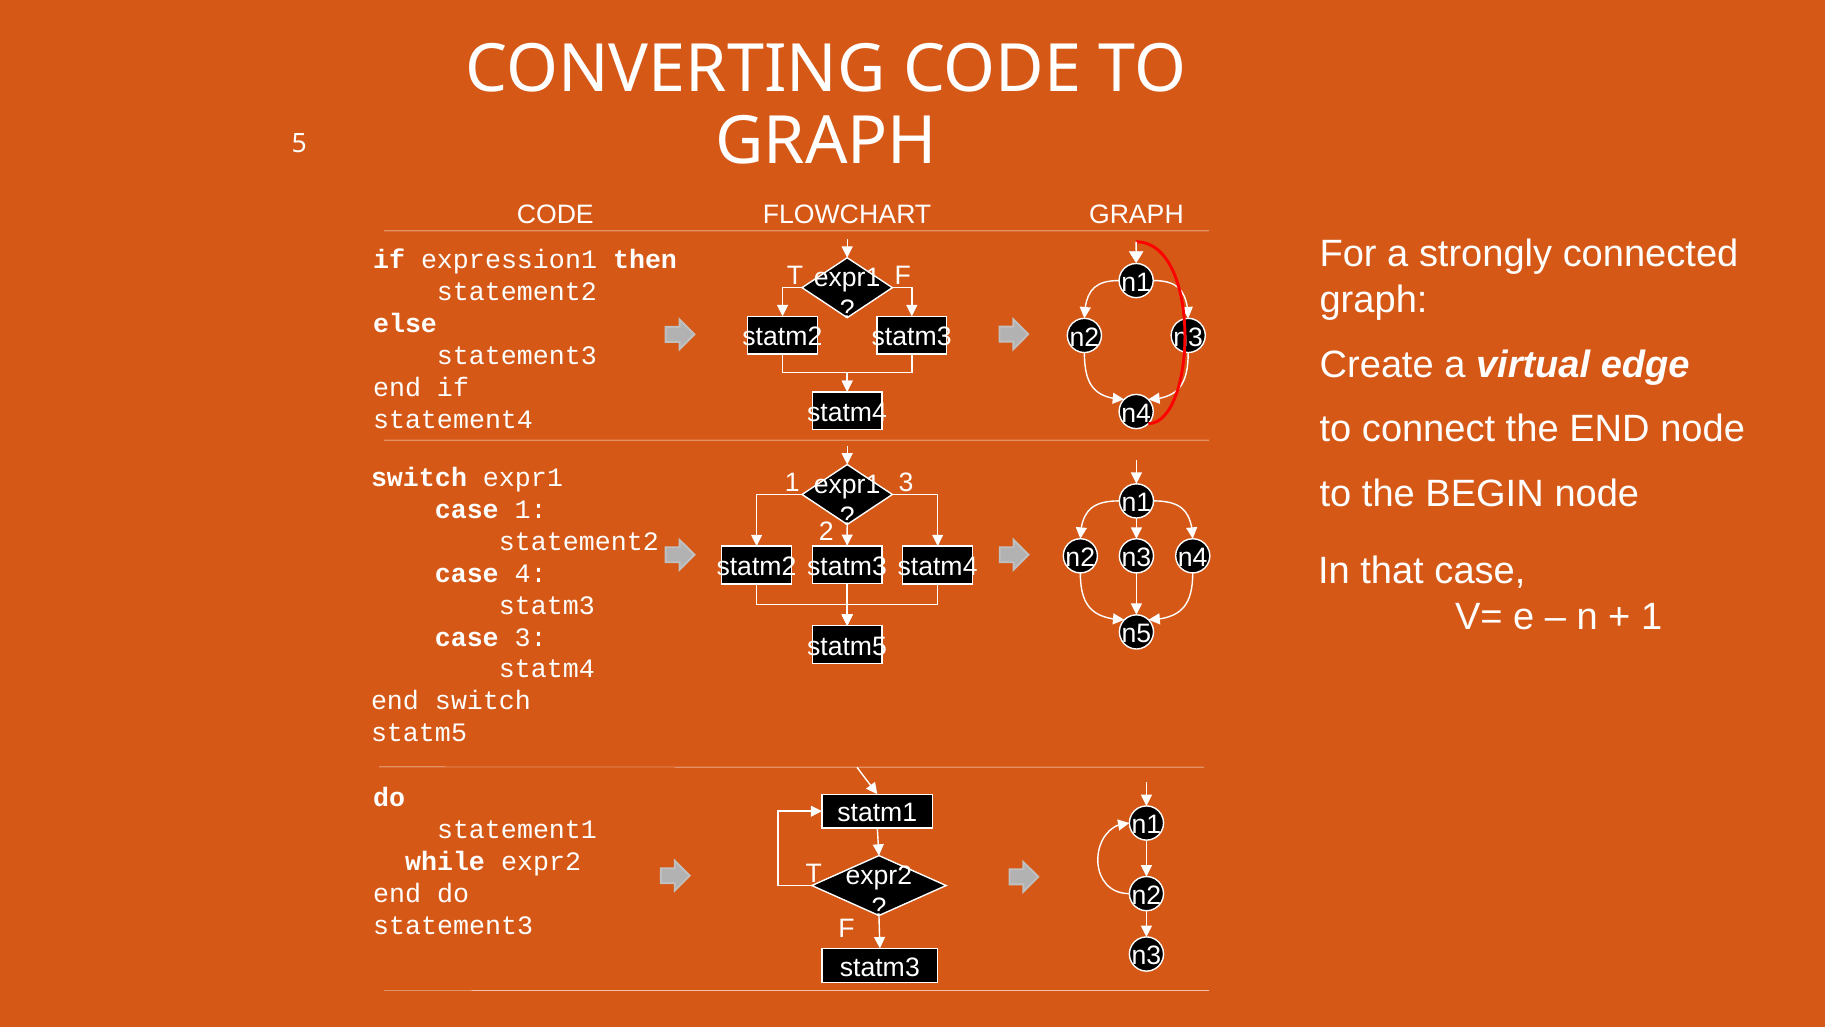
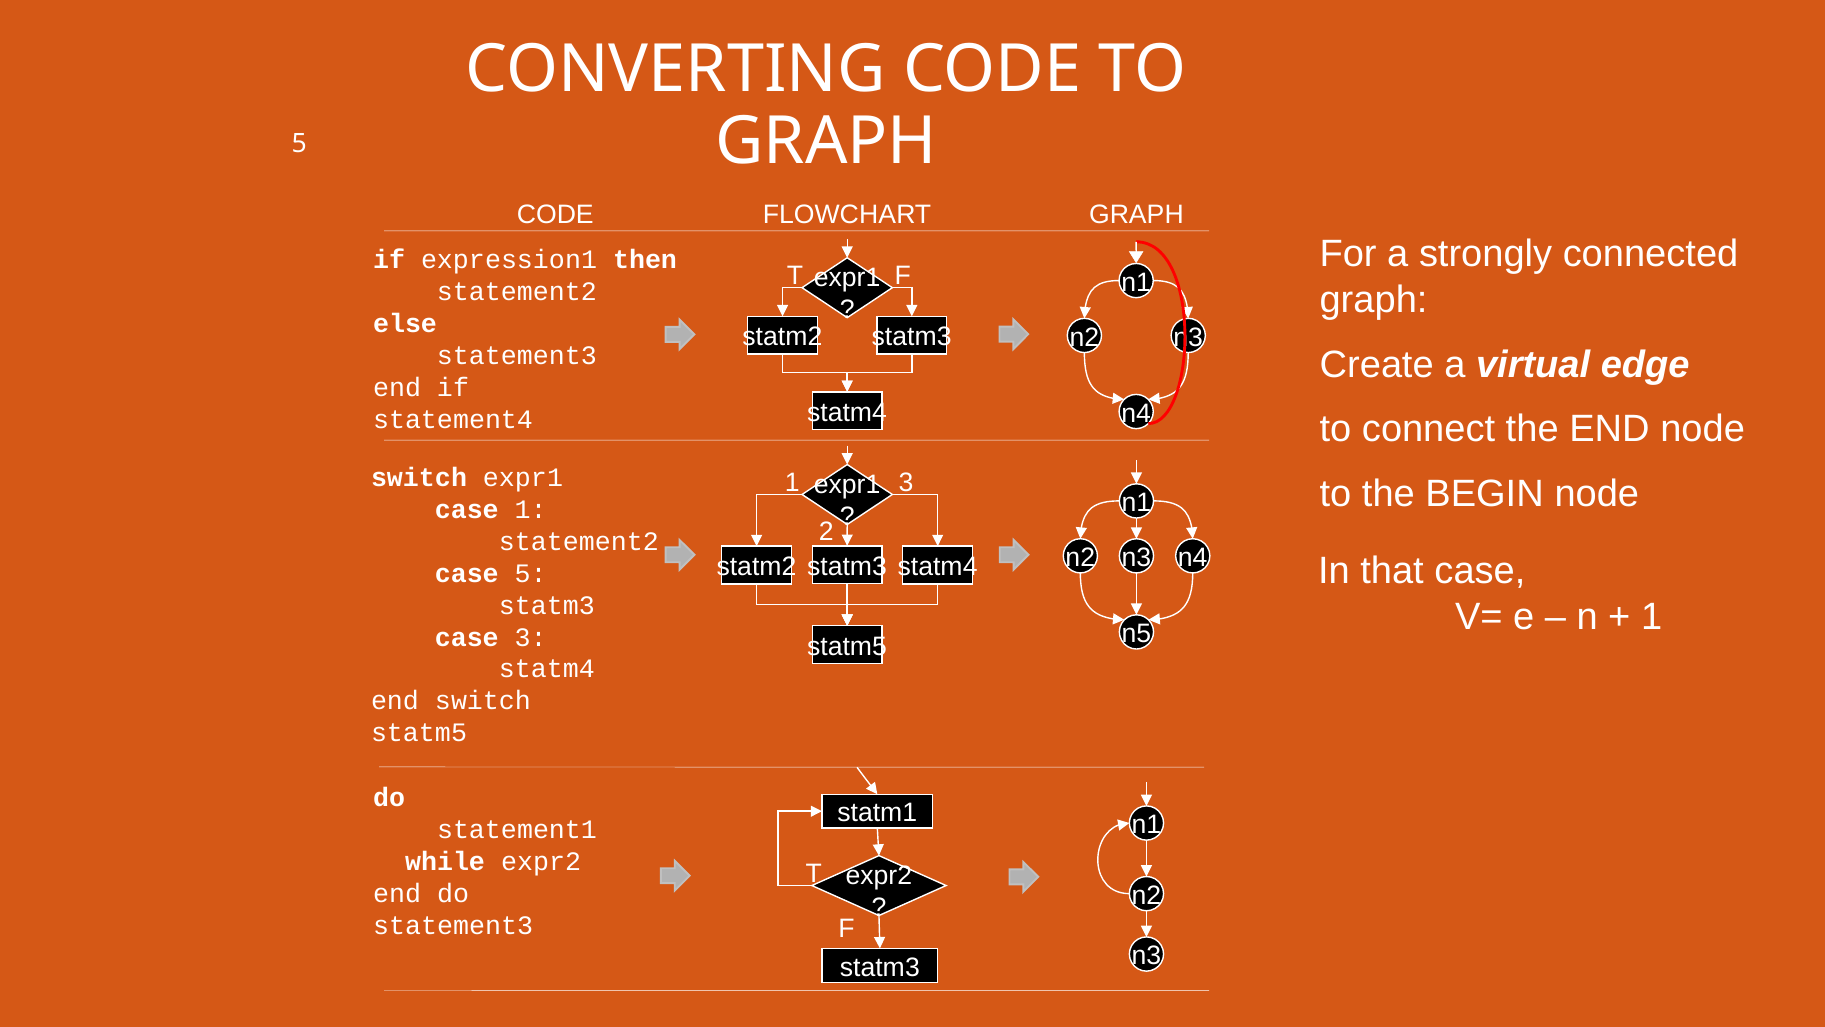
case 4: 4 -> 5
